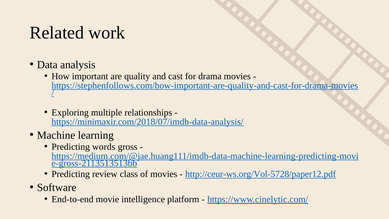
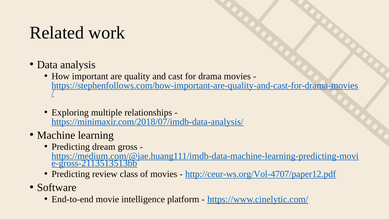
words: words -> dream
http://ceur-ws.org/Vol-5728/paper12.pdf: http://ceur-ws.org/Vol-5728/paper12.pdf -> http://ceur-ws.org/Vol-4707/paper12.pdf
